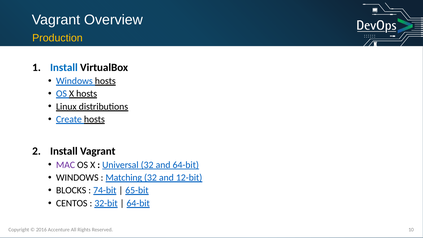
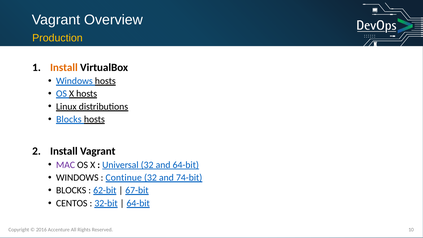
Install at (64, 67) colour: blue -> orange
Create at (69, 119): Create -> Blocks
Matching: Matching -> Continue
12-bit: 12-bit -> 74-bit
74-bit: 74-bit -> 62-bit
65-bit: 65-bit -> 67-bit
